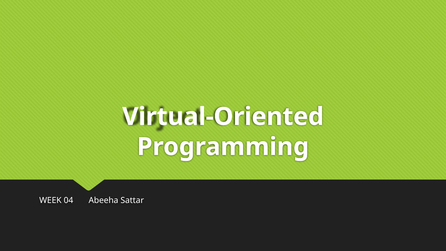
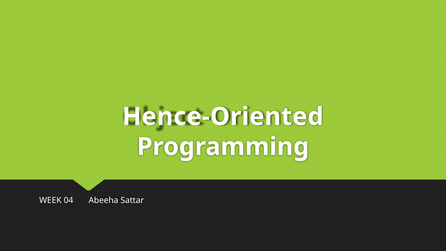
Virtual-Oriented: Virtual-Oriented -> Hence-Oriented
